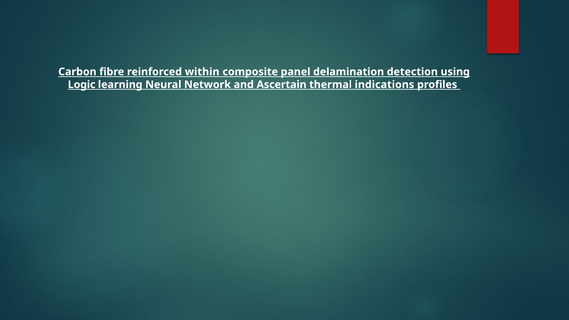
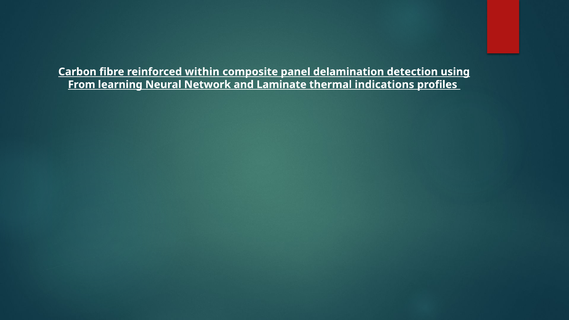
Logic: Logic -> From
Ascertain: Ascertain -> Laminate
